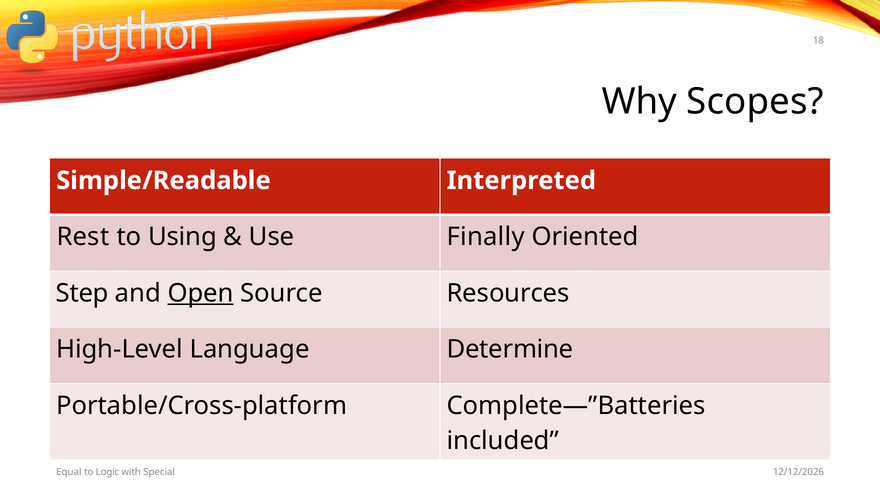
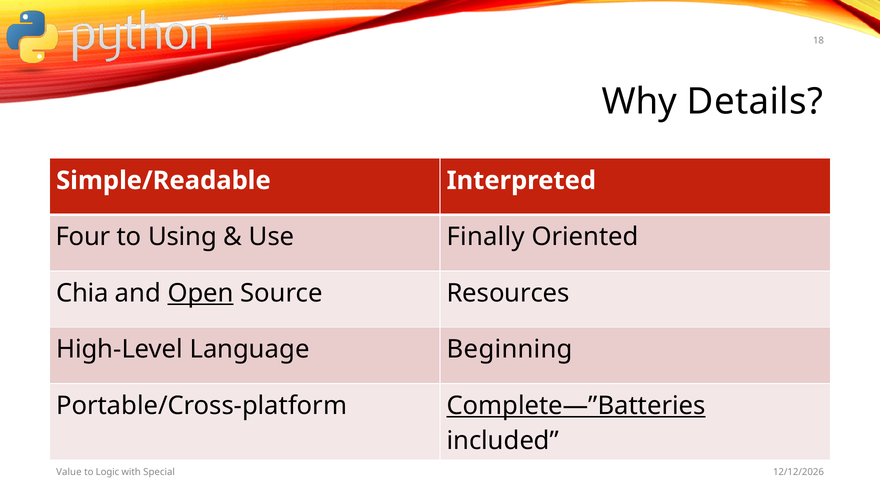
Scopes: Scopes -> Details
Rest: Rest -> Four
Step: Step -> Chia
Determine: Determine -> Beginning
Complete—”Batteries underline: none -> present
Equal: Equal -> Value
